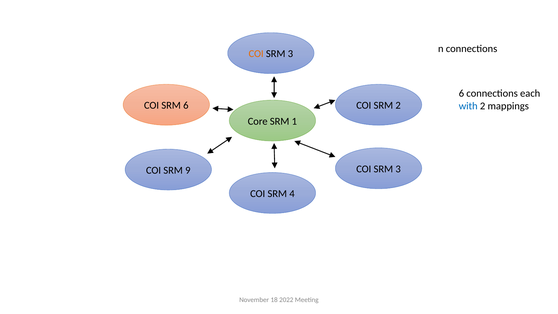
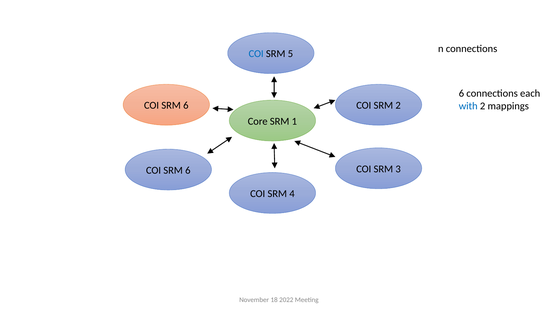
COI at (256, 54) colour: orange -> blue
3 at (290, 54): 3 -> 5
9 at (188, 170): 9 -> 6
